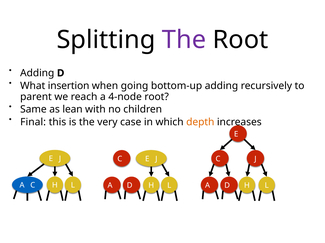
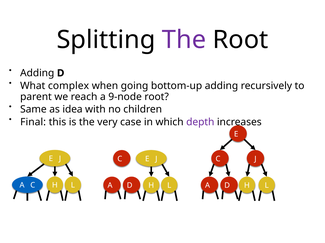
insertion: insertion -> complex
4-node: 4-node -> 9-node
lean: lean -> idea
depth colour: orange -> purple
